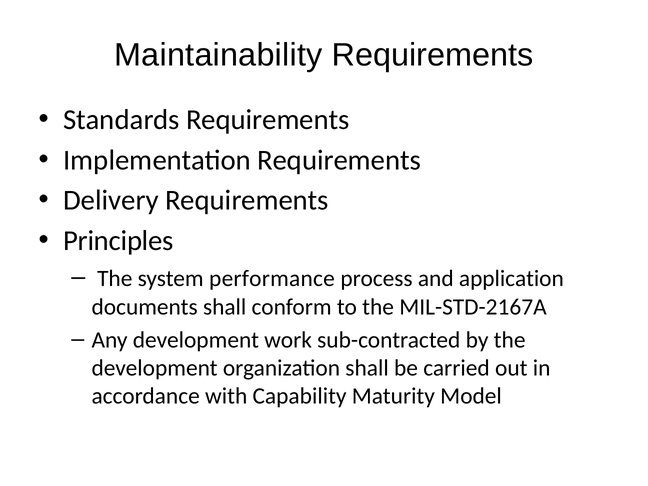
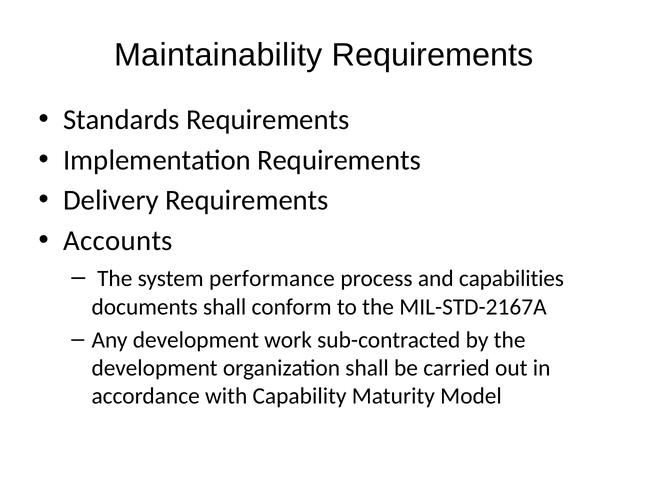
Principles: Principles -> Accounts
application: application -> capabilities
